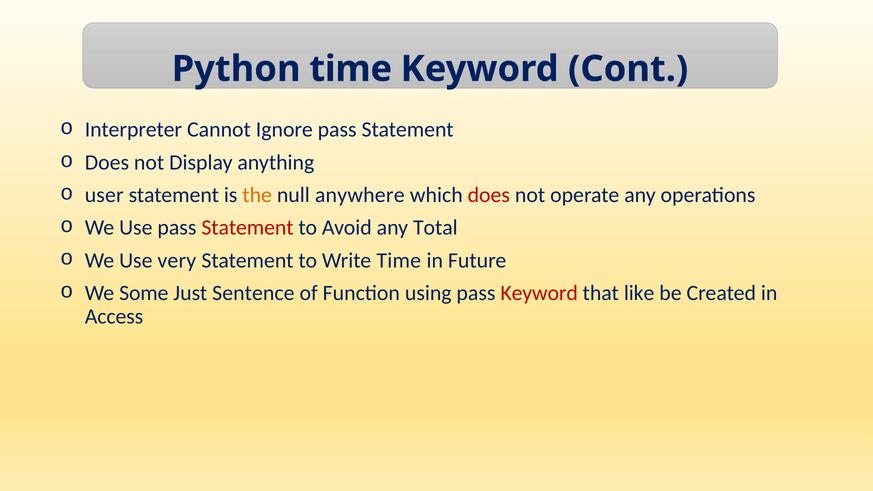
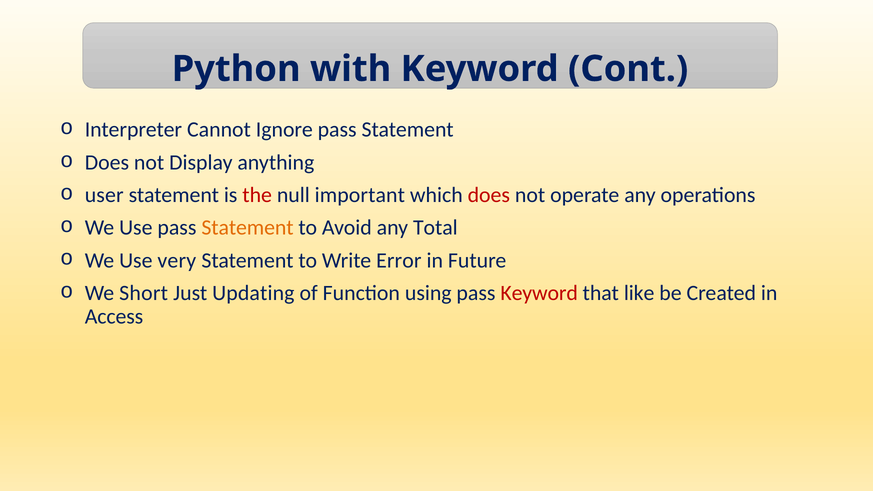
Python time: time -> with
the colour: orange -> red
anywhere: anywhere -> important
Statement at (247, 228) colour: red -> orange
Write Time: Time -> Error
Some: Some -> Short
Sentence: Sentence -> Updating
